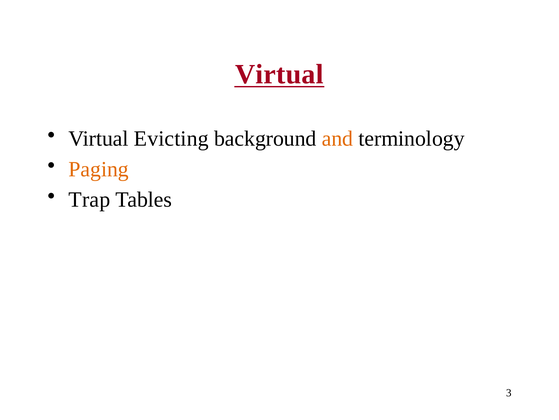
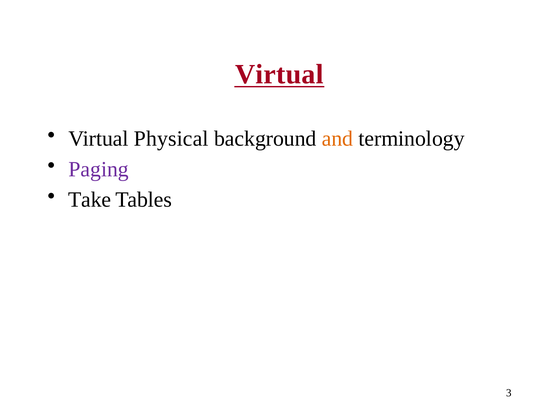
Evicting: Evicting -> Physical
Paging colour: orange -> purple
Trap: Trap -> Take
